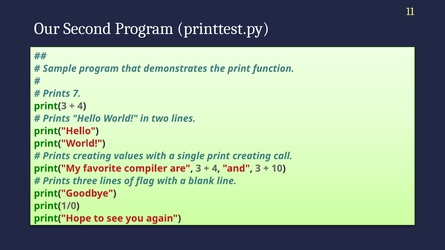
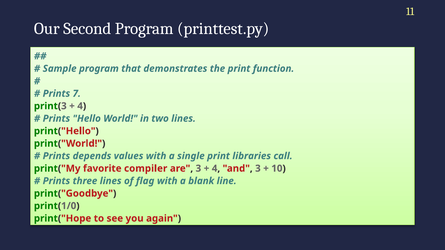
Prints creating: creating -> depends
print creating: creating -> libraries
